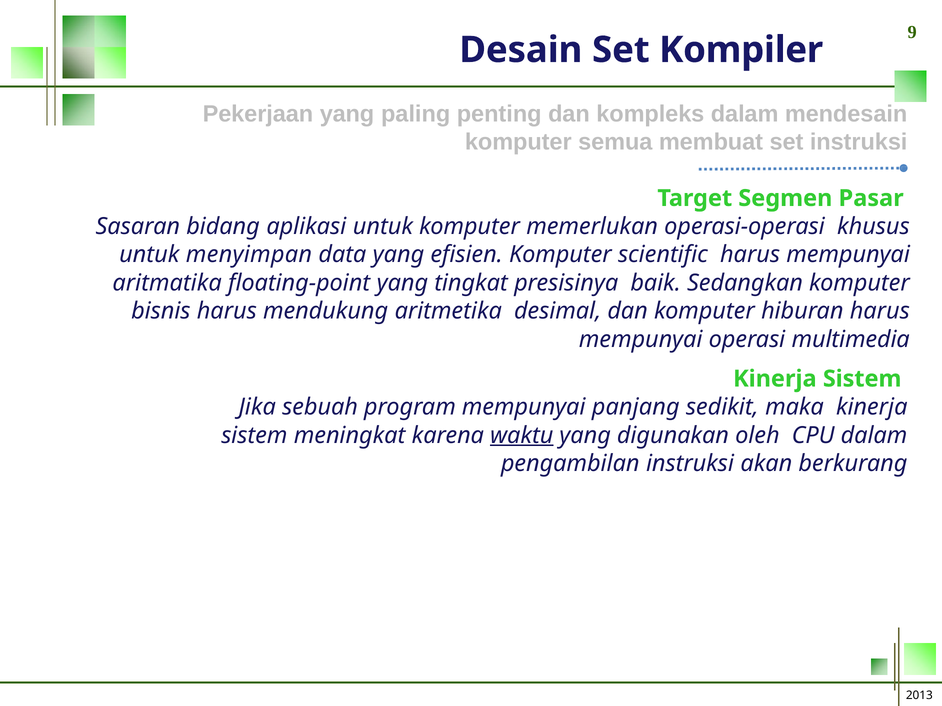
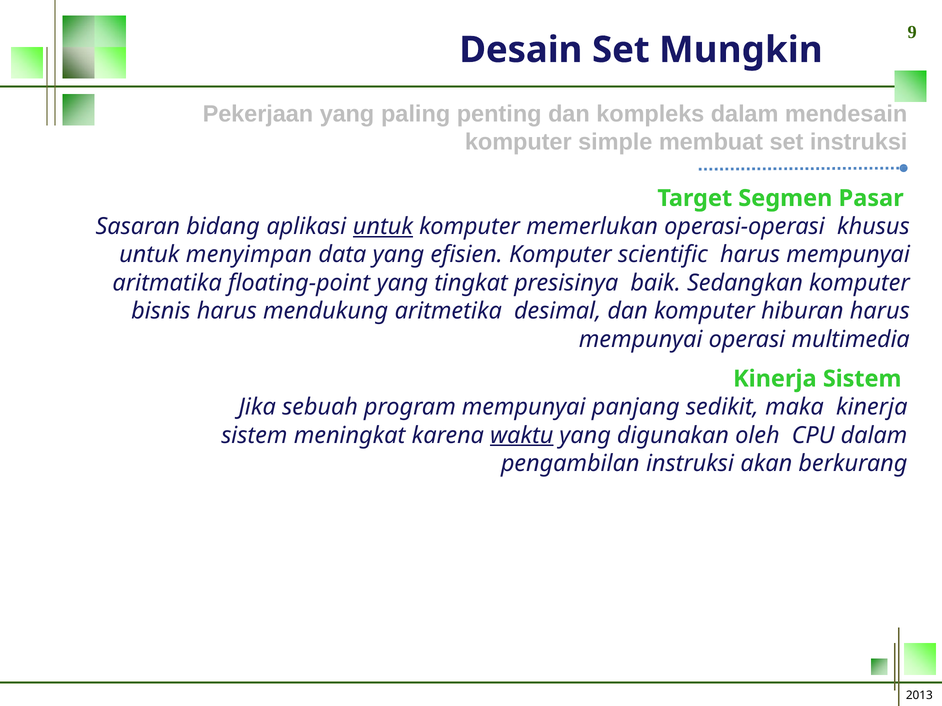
Kompiler: Kompiler -> Mungkin
semua: semua -> simple
untuk at (383, 227) underline: none -> present
